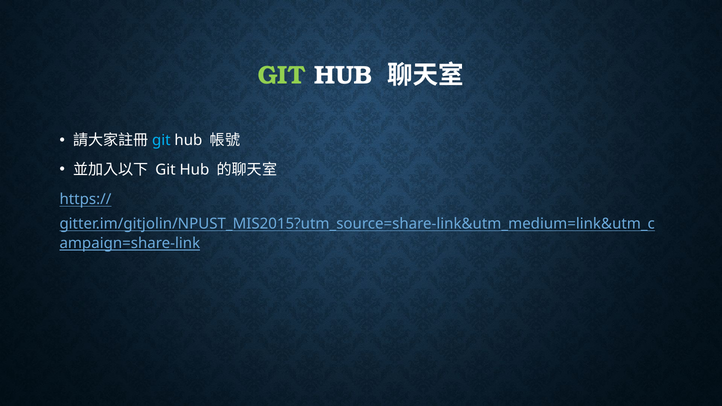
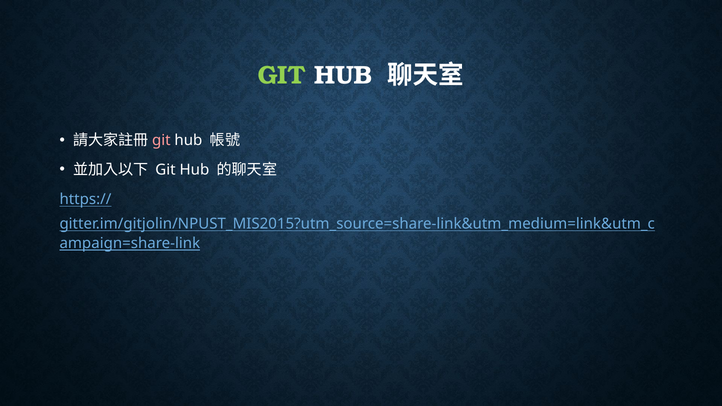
git at (161, 141) colour: light blue -> pink
